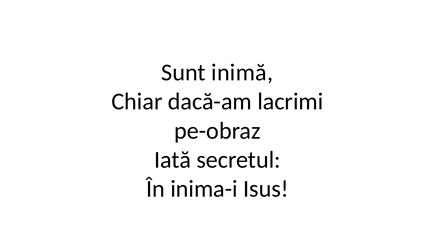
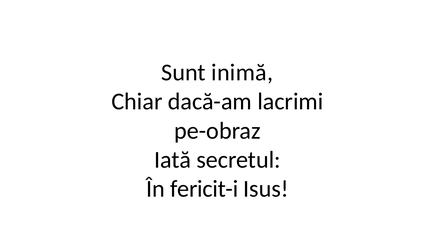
inima-i: inima-i -> fericit-i
